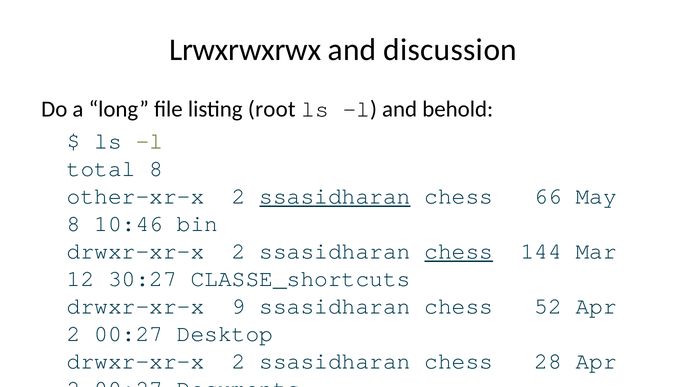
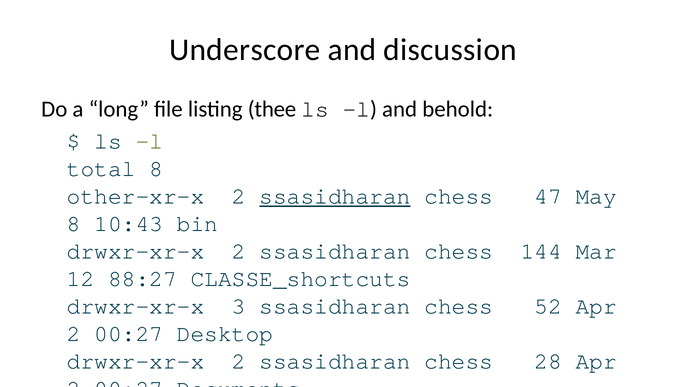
Lrwxrwxrwx at (245, 50): Lrwxrwxrwx -> Underscore
root: root -> thee
66: 66 -> 47
10:46: 10:46 -> 10:43
chess at (459, 251) underline: present -> none
30:27: 30:27 -> 88:27
9: 9 -> 3
